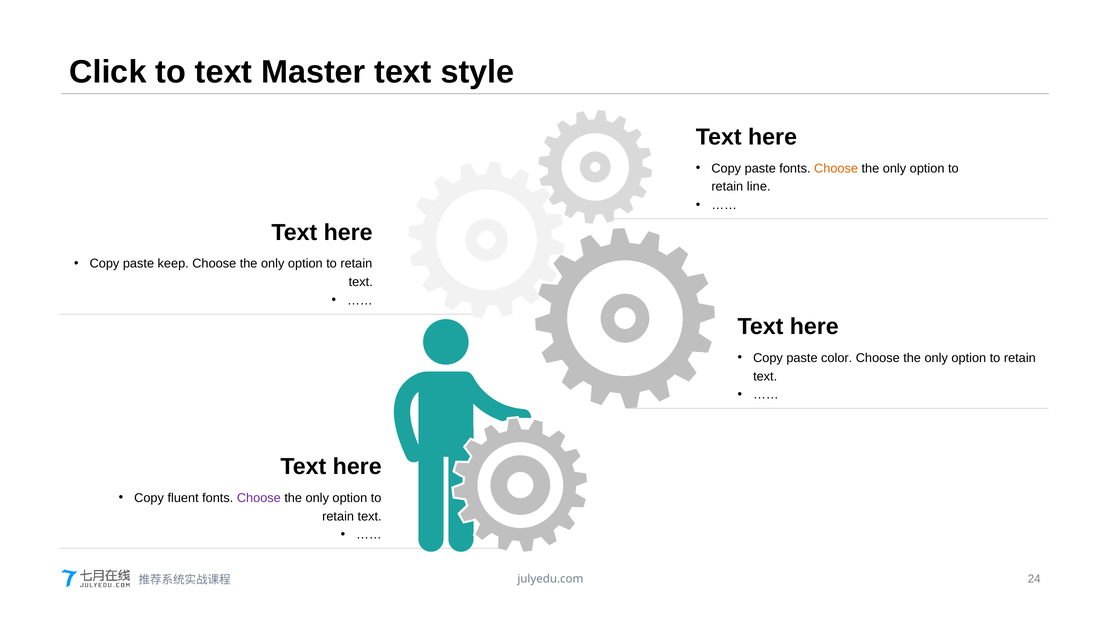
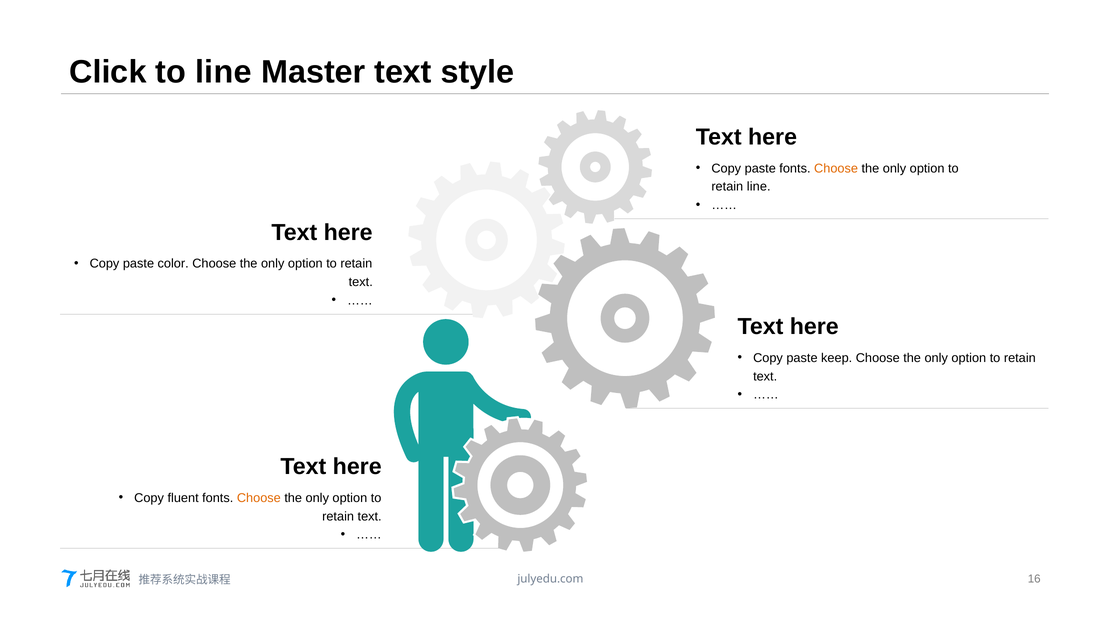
to text: text -> line
keep: keep -> color
color: color -> keep
Choose at (259, 497) colour: purple -> orange
24: 24 -> 16
